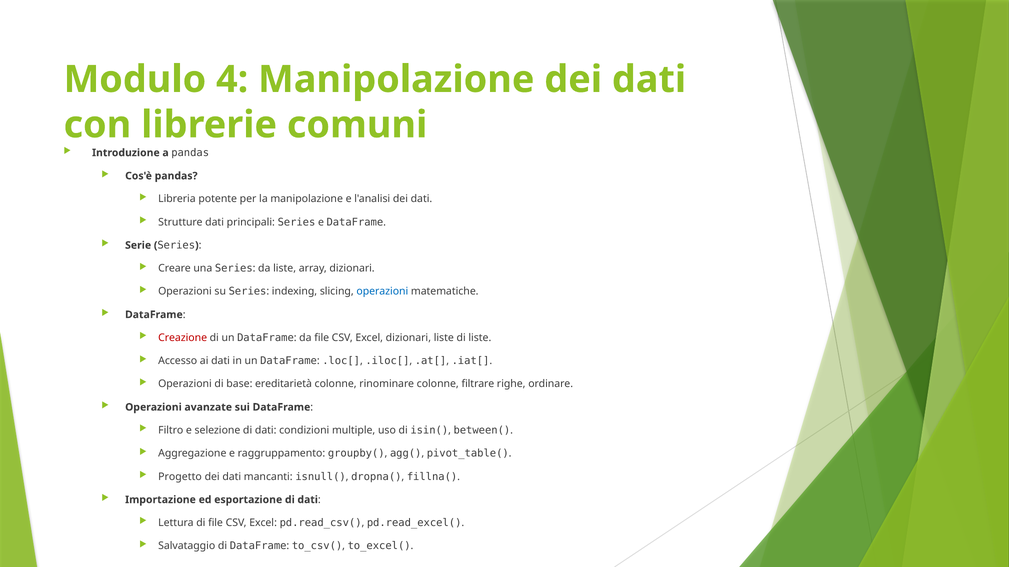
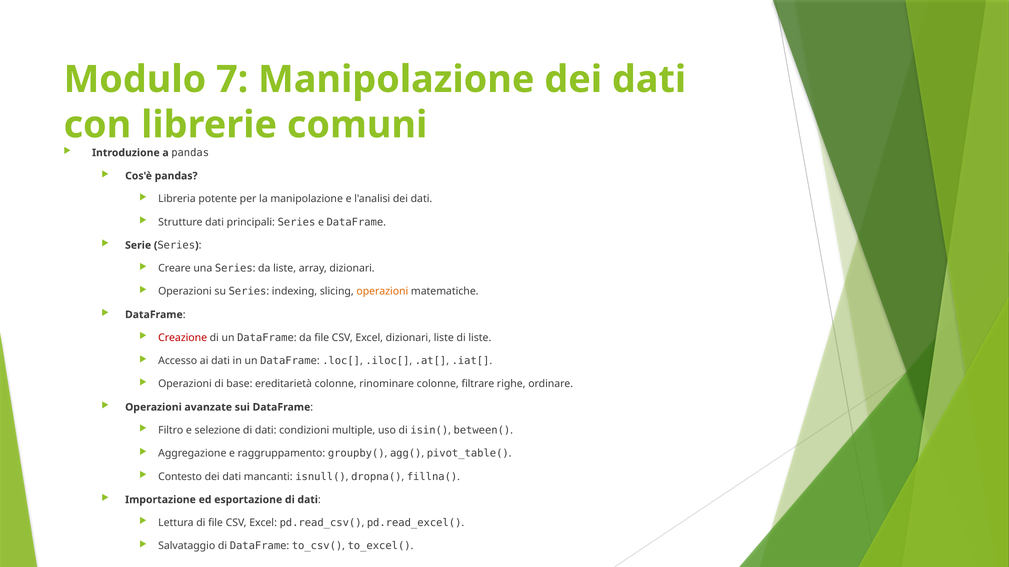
4: 4 -> 7
operazioni at (382, 292) colour: blue -> orange
Progetto: Progetto -> Contesto
